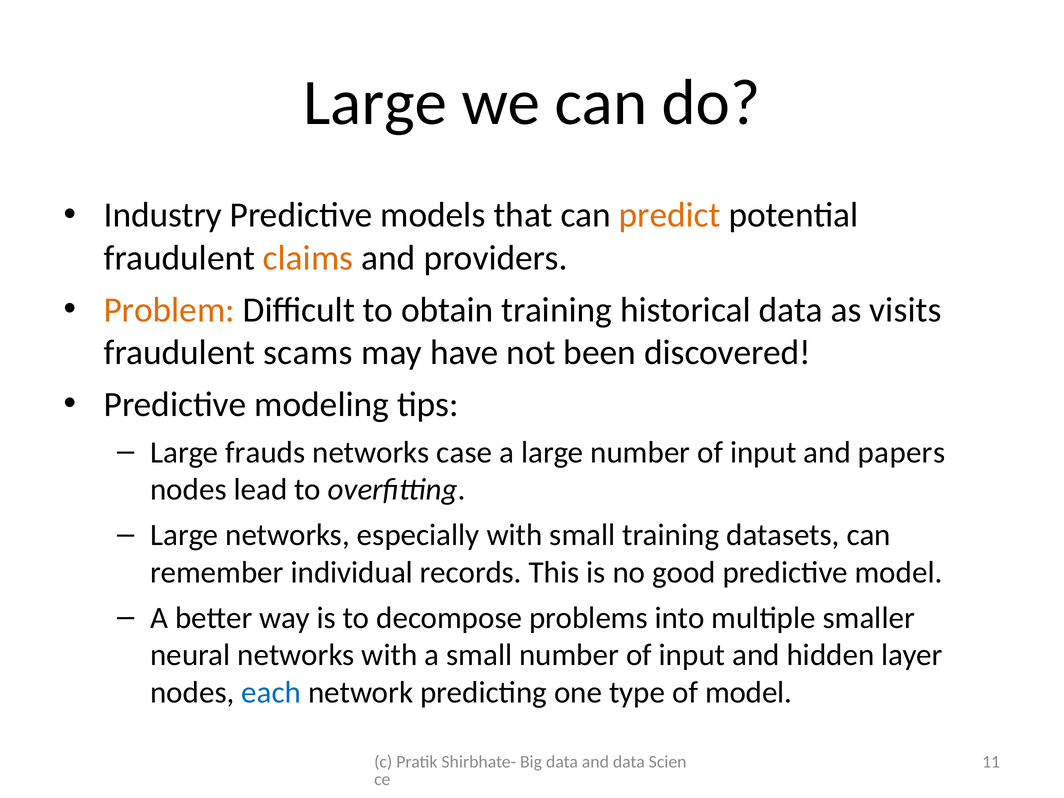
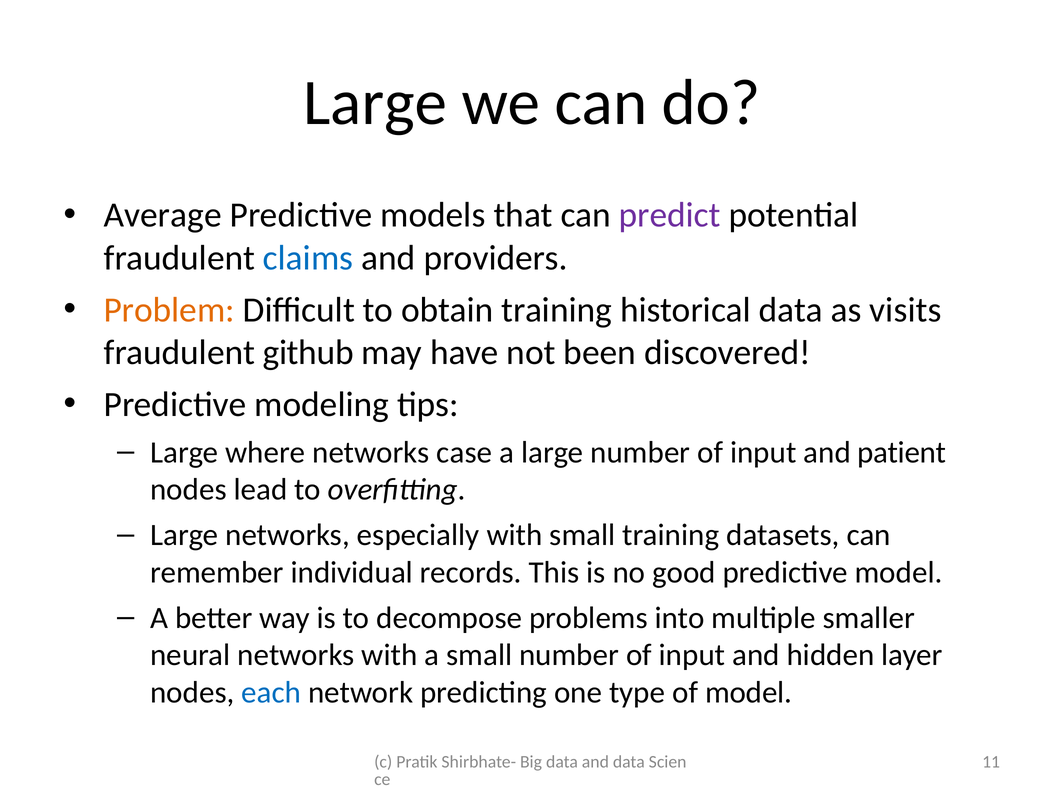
Industry: Industry -> Average
predict colour: orange -> purple
claims colour: orange -> blue
scams: scams -> github
frauds: frauds -> where
papers: papers -> patient
